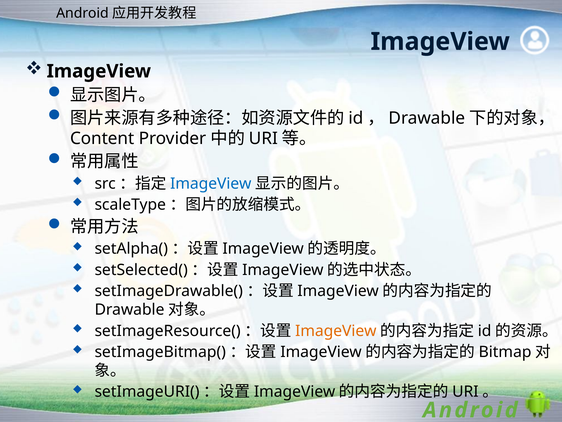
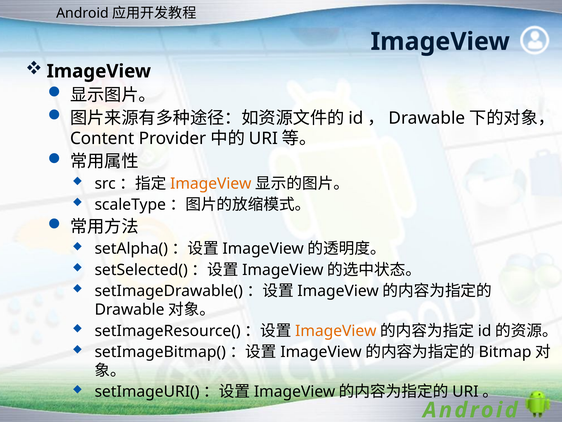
ImageView at (211, 183) colour: blue -> orange
